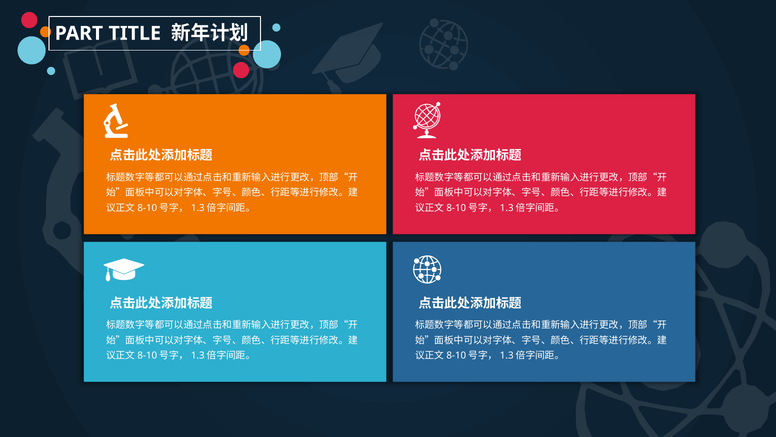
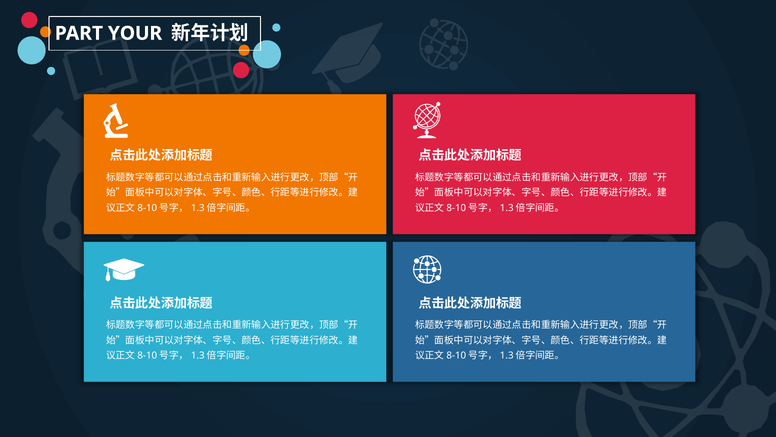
TITLE: TITLE -> YOUR
